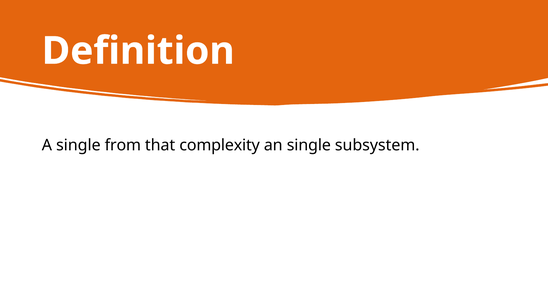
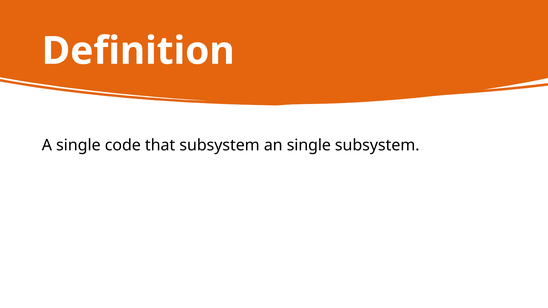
from: from -> code
that complexity: complexity -> subsystem
